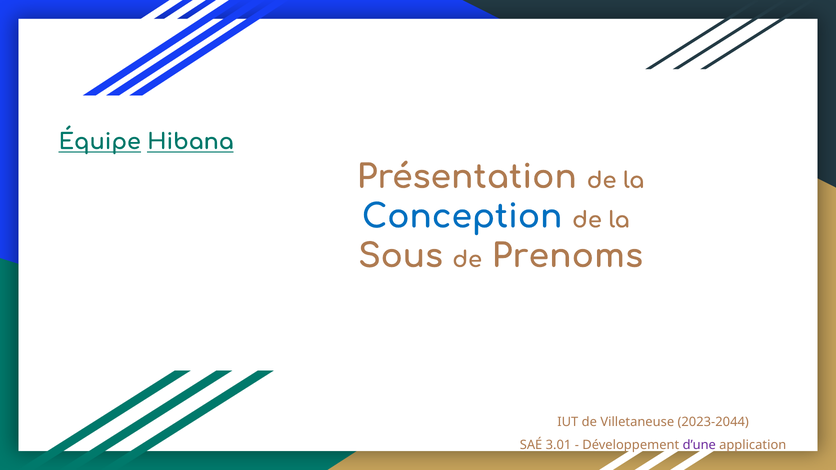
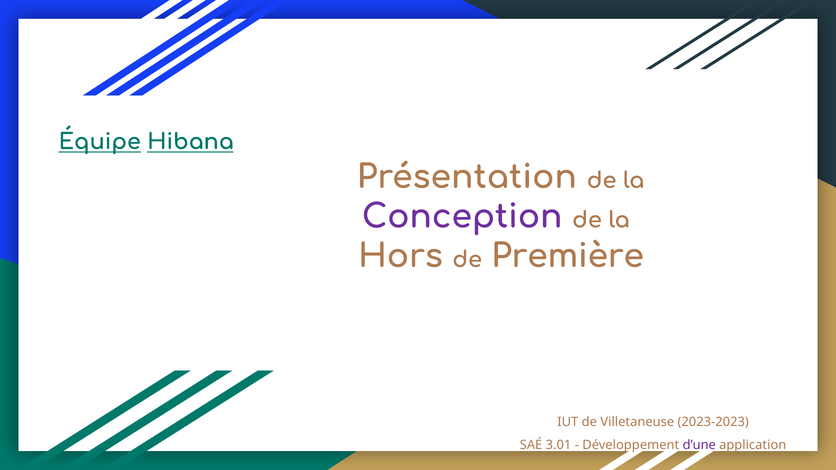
Conception colour: blue -> purple
Sous: Sous -> Hors
Prenoms: Prenoms -> Première
2023-2044: 2023-2044 -> 2023-2023
